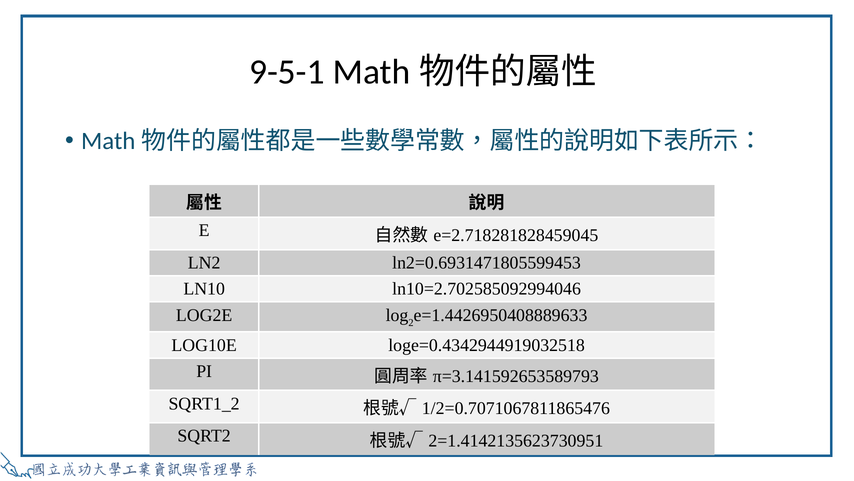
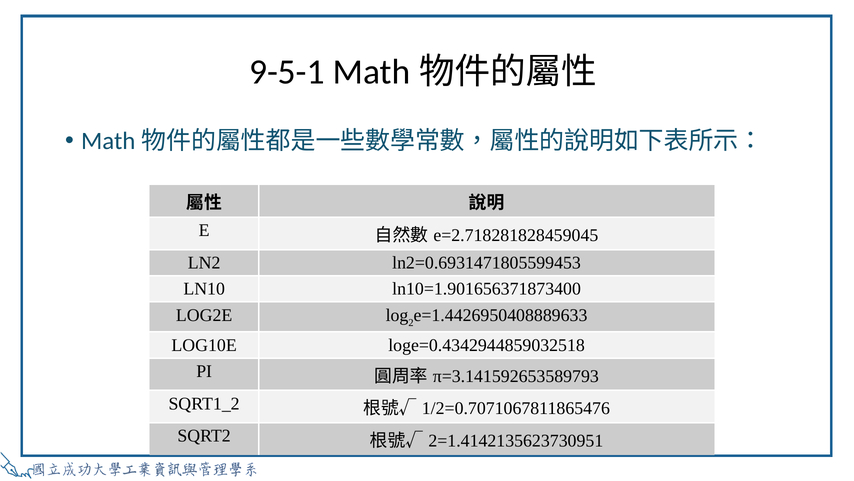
ln10=2.702585092994046: ln10=2.702585092994046 -> ln10=1.901656371873400
loge=0.4342944919032518: loge=0.4342944919032518 -> loge=0.4342944859032518
